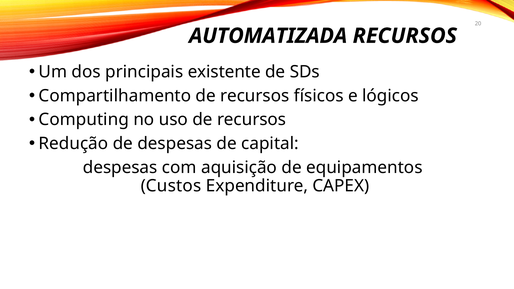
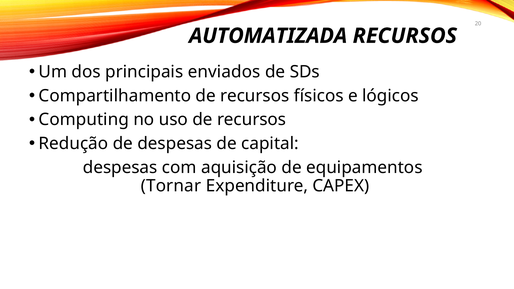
existente: existente -> enviados
Custos: Custos -> Tornar
